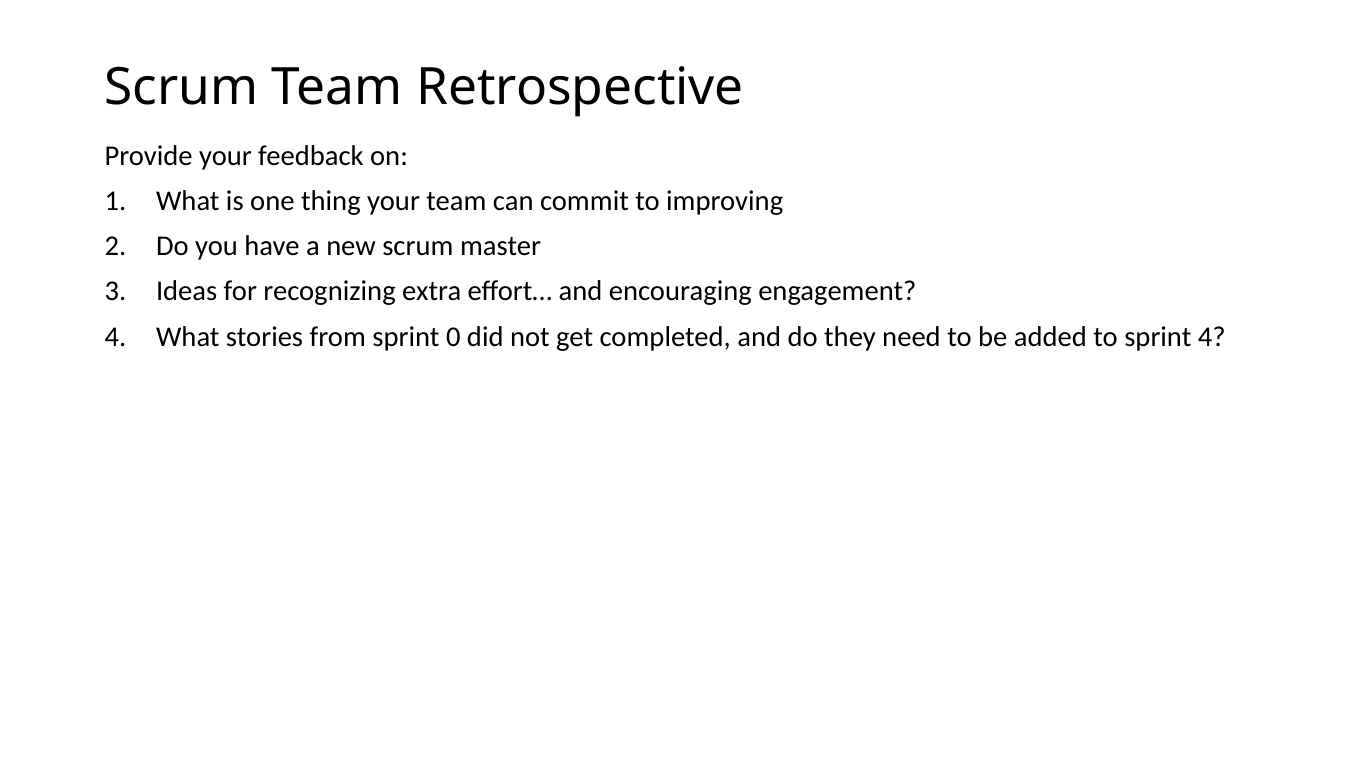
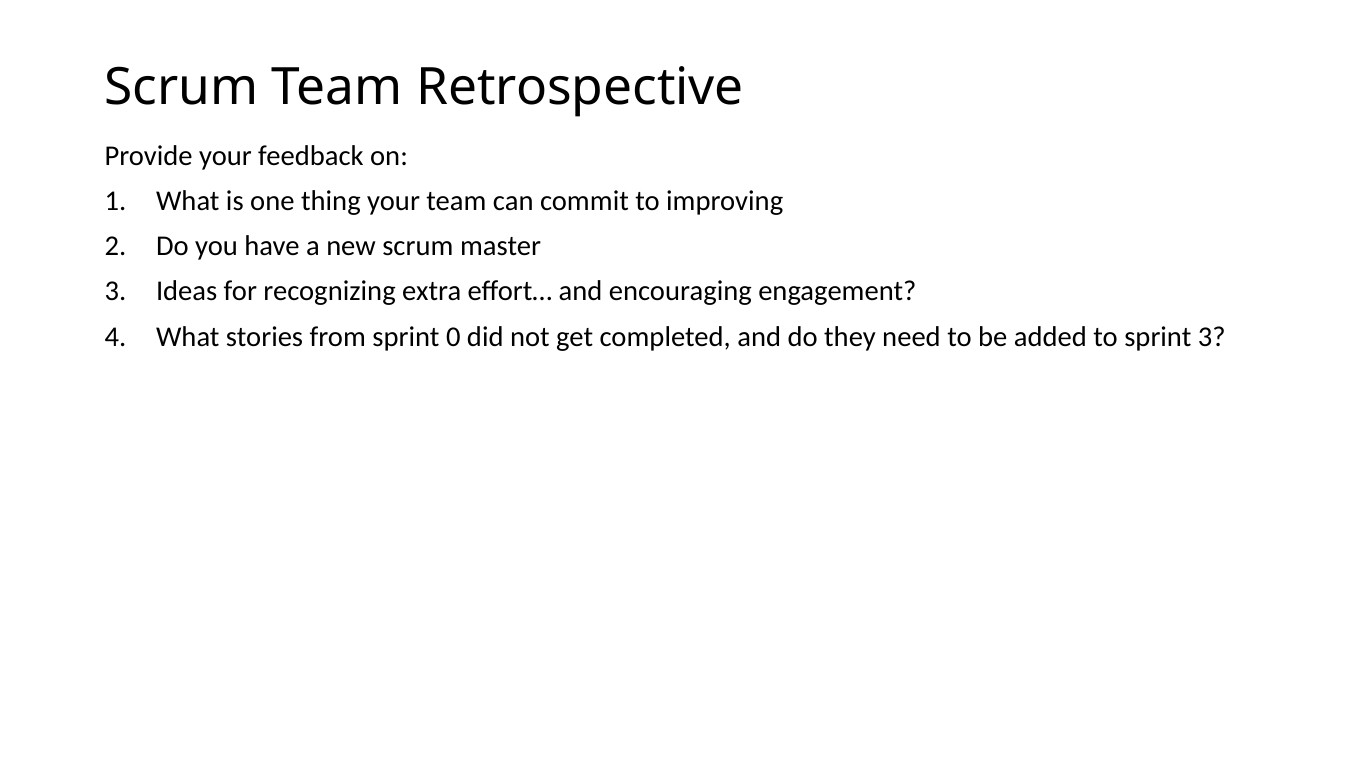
sprint 4: 4 -> 3
